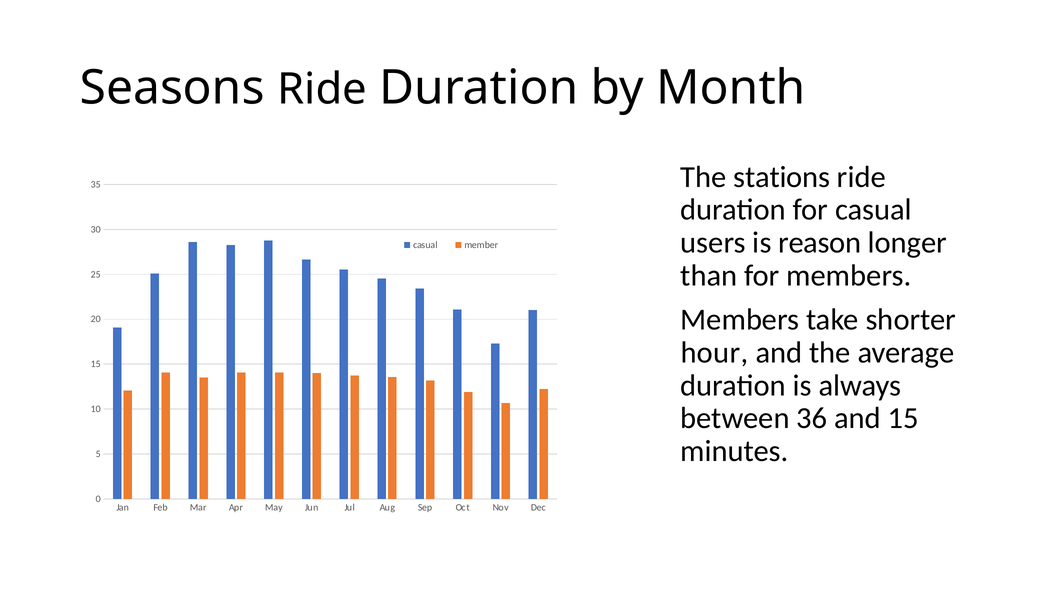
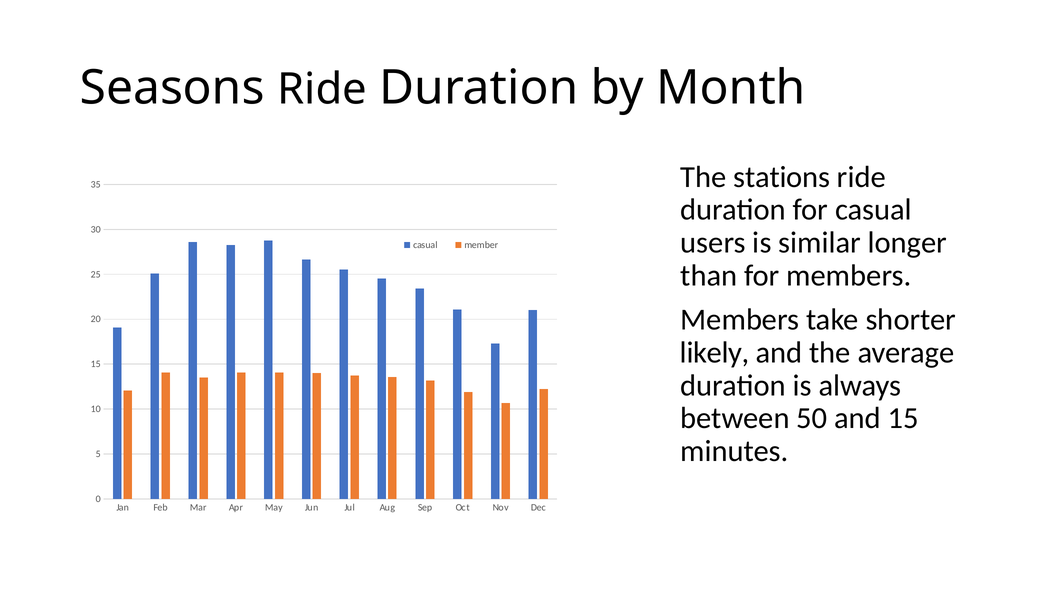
reason: reason -> similar
hour: hour -> likely
36: 36 -> 50
